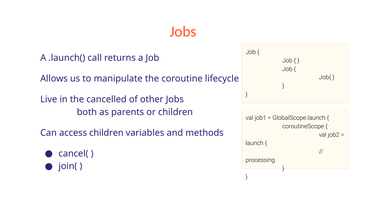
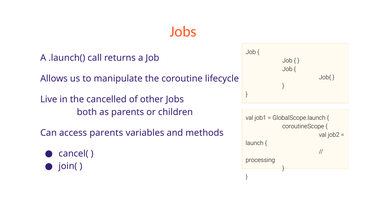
access children: children -> parents
